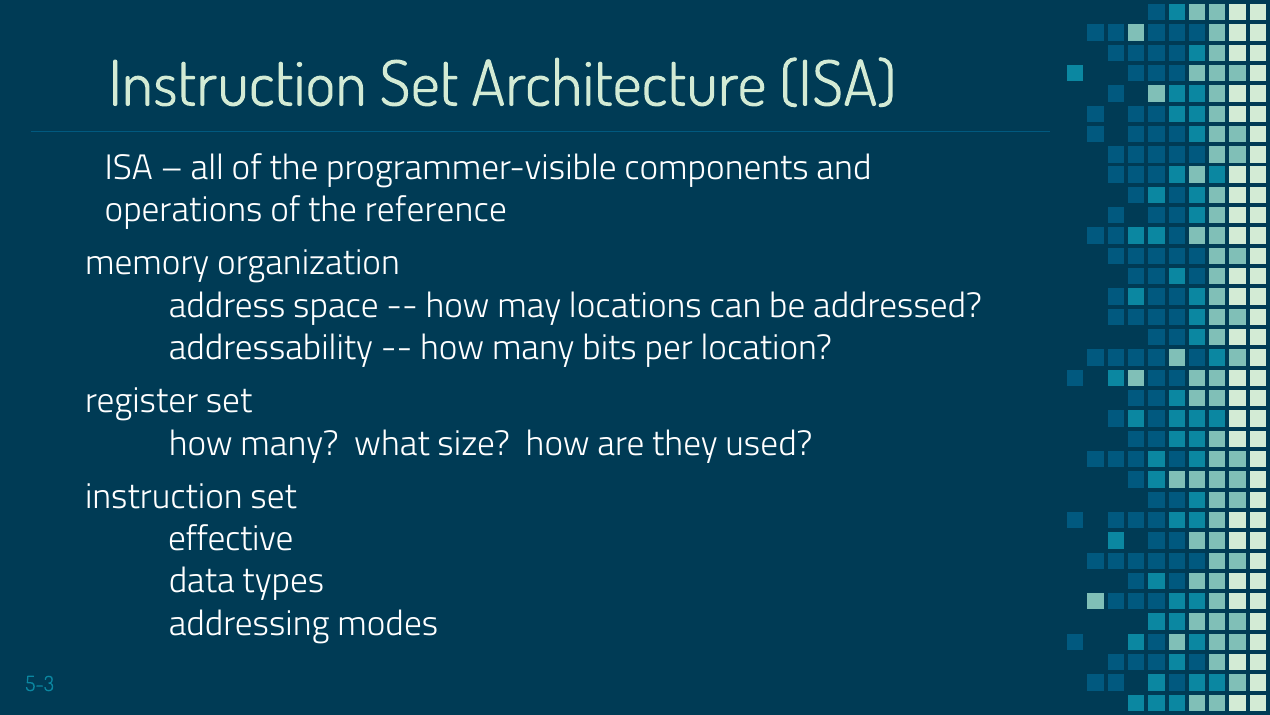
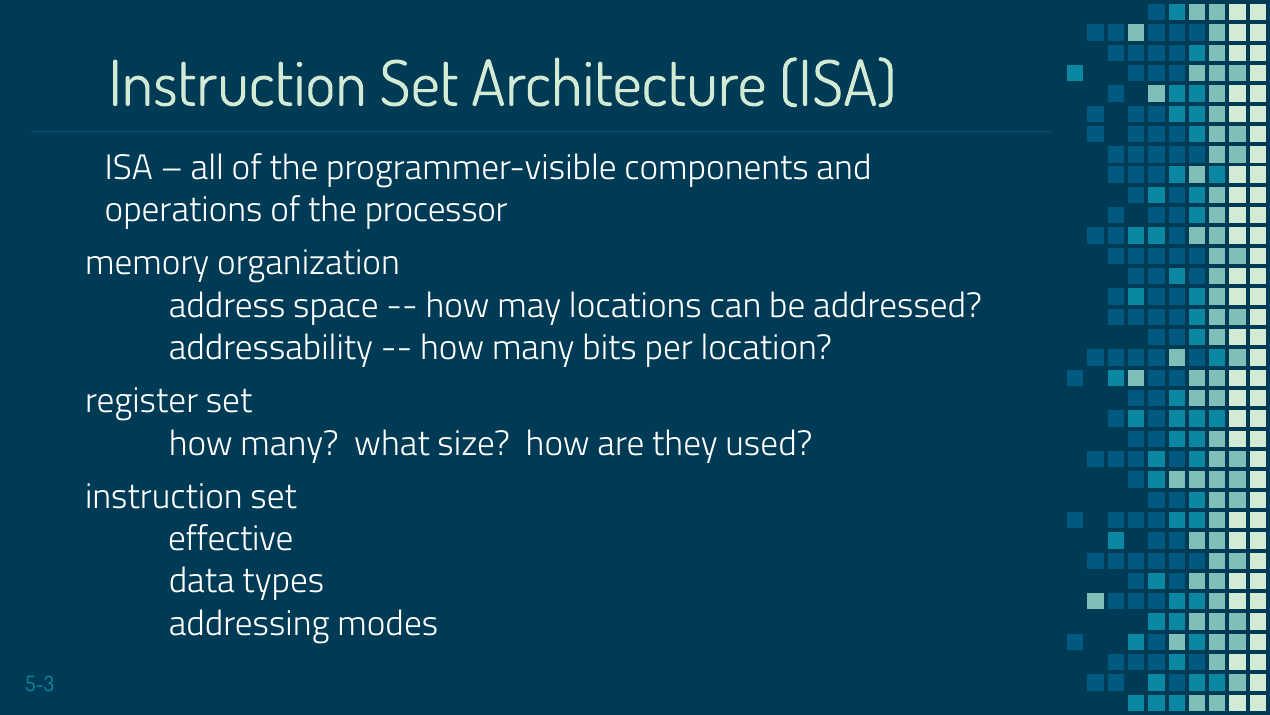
reference: reference -> processor
